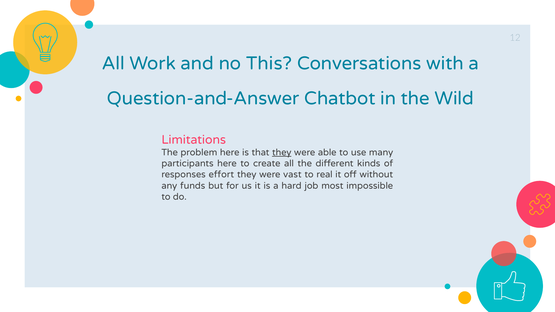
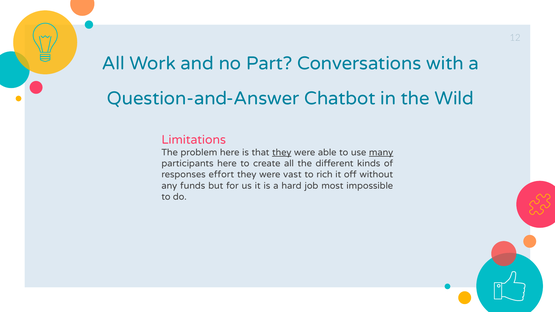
This: This -> Part
many underline: none -> present
real: real -> rich
